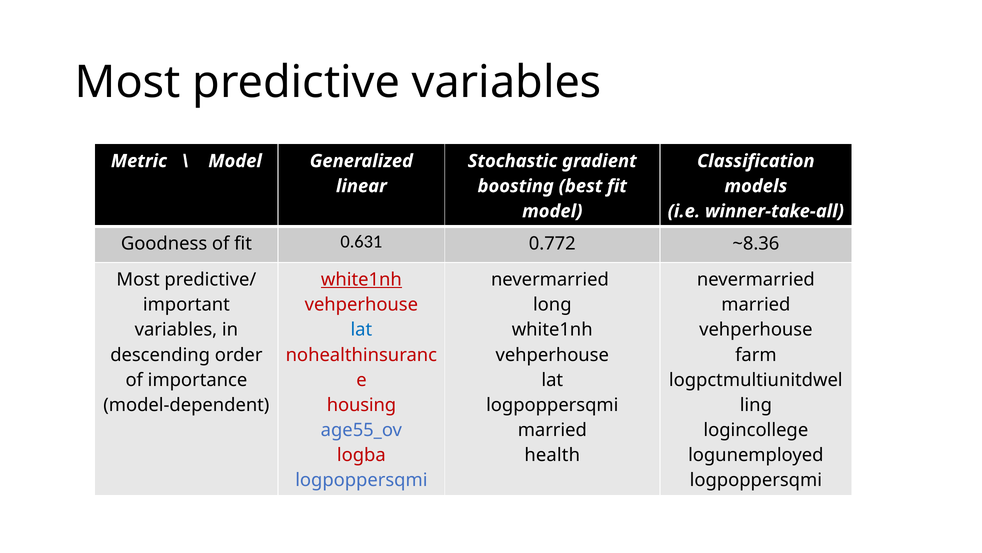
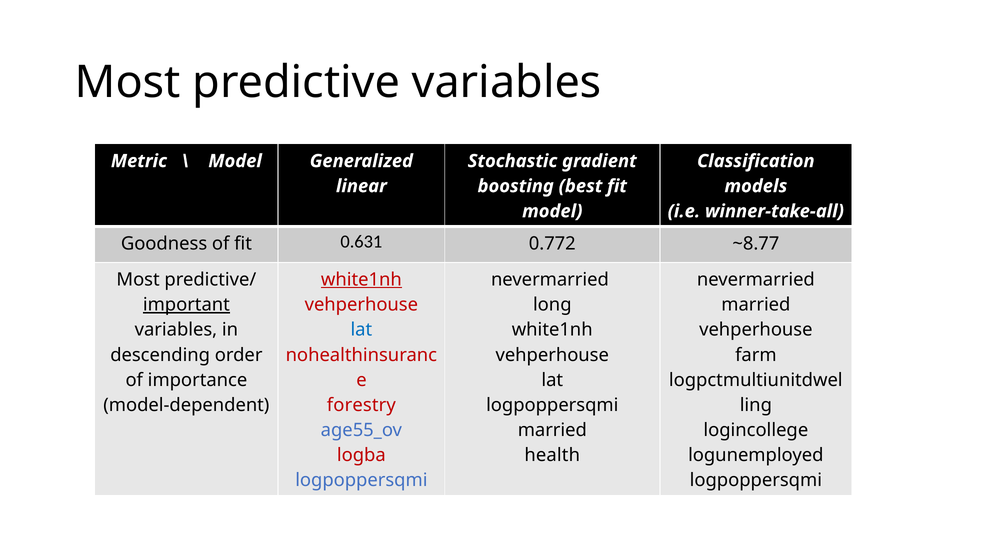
~8.36: ~8.36 -> ~8.77
important underline: none -> present
housing: housing -> forestry
